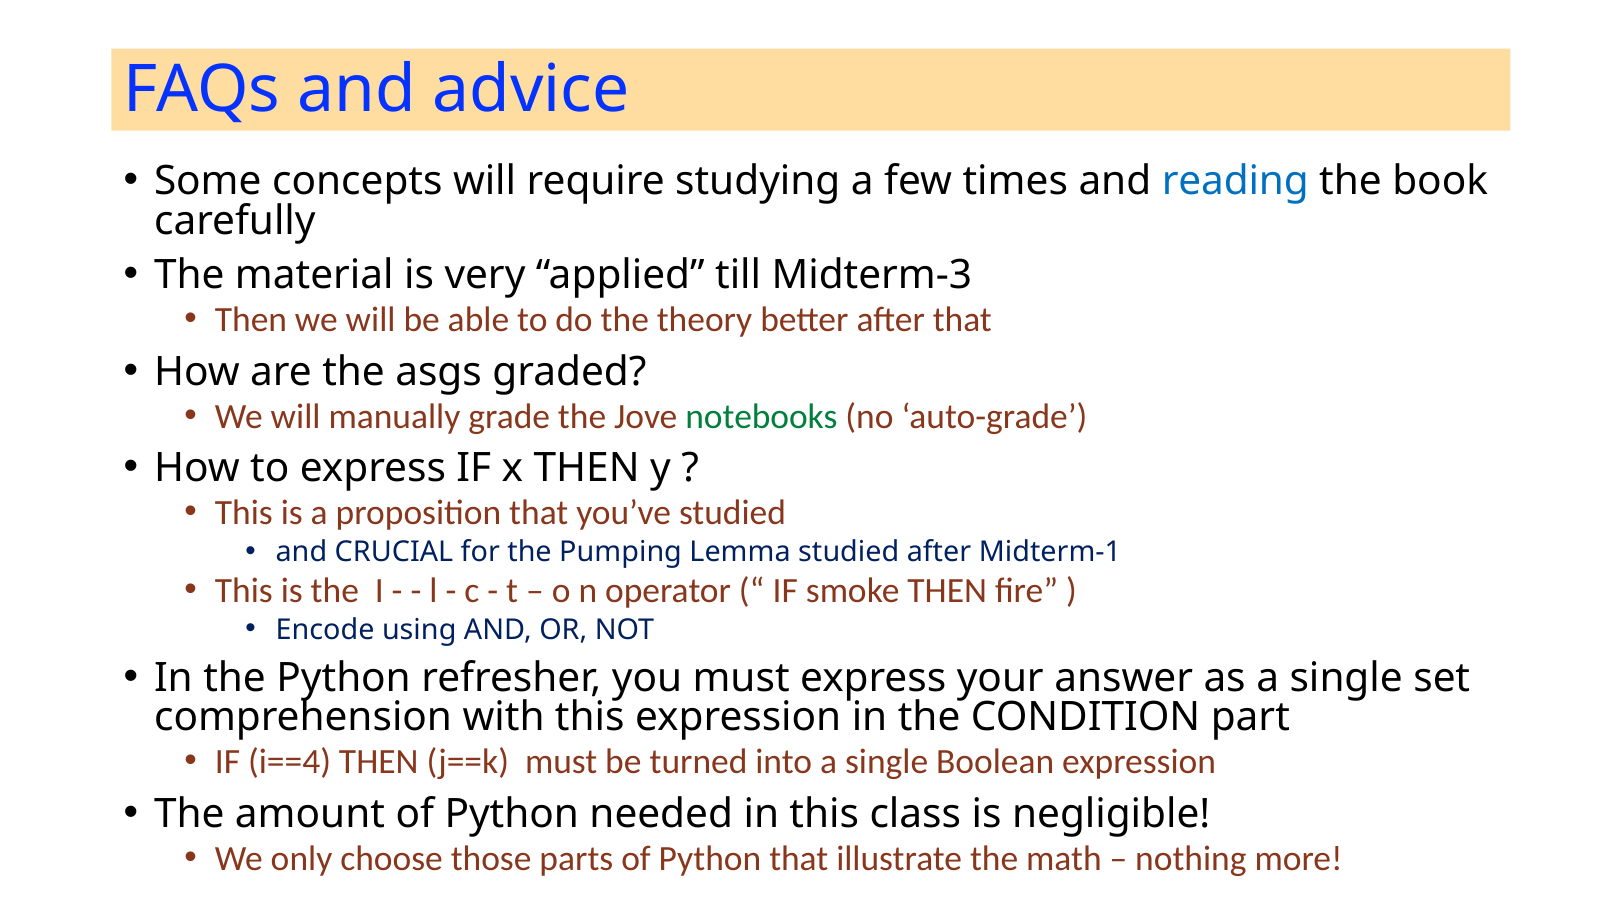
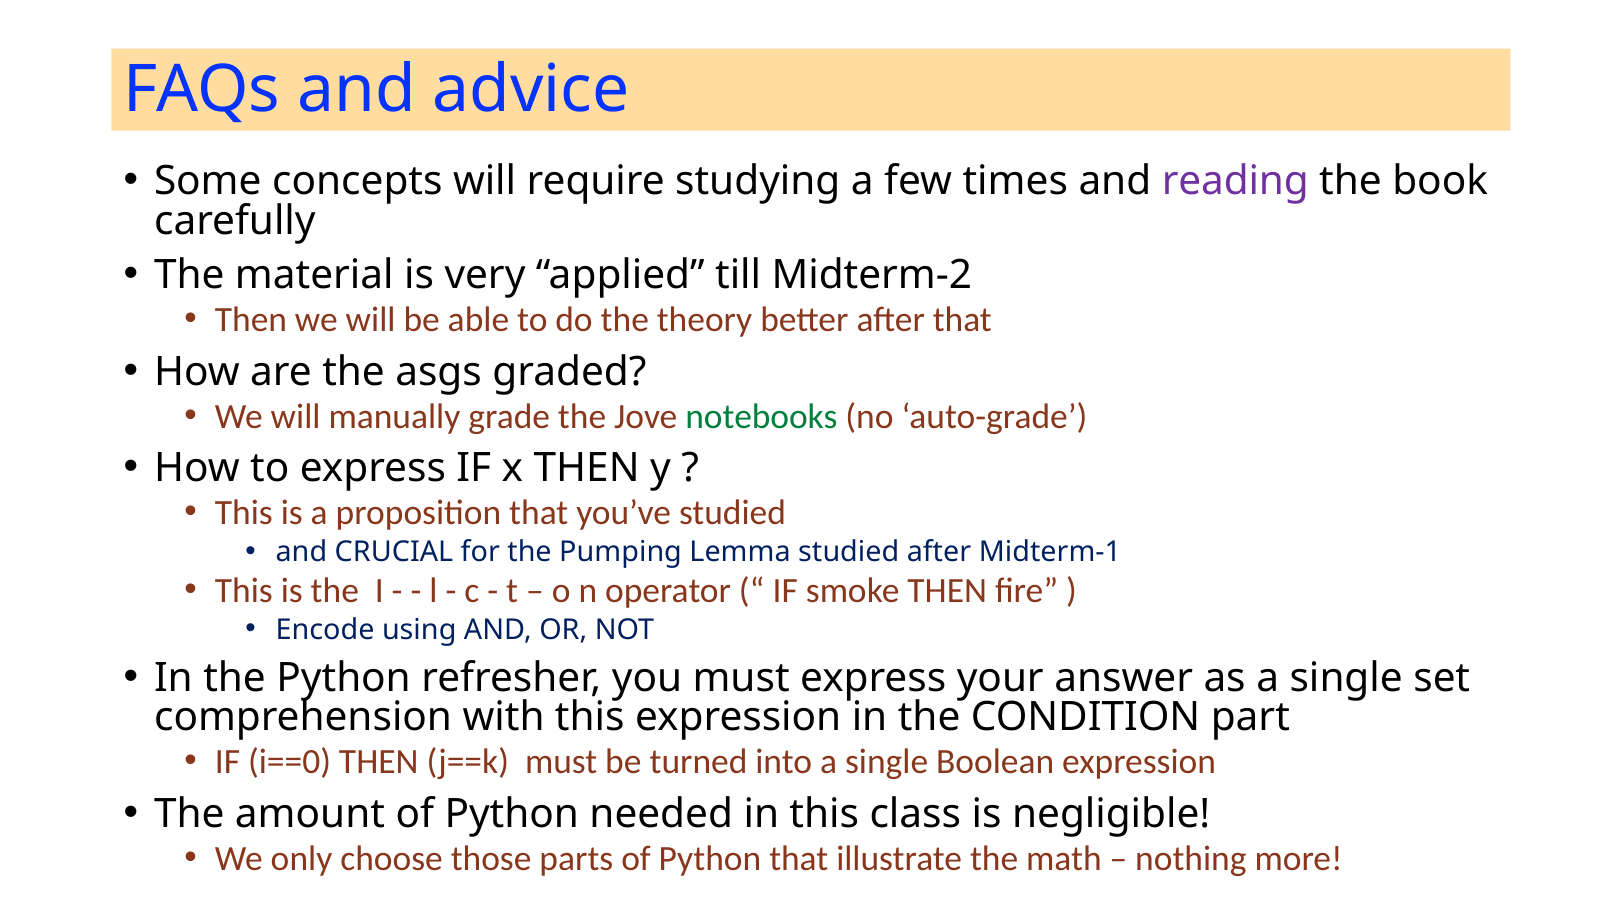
reading colour: blue -> purple
Midterm-3: Midterm-3 -> Midterm-2
i==4: i==4 -> i==0
